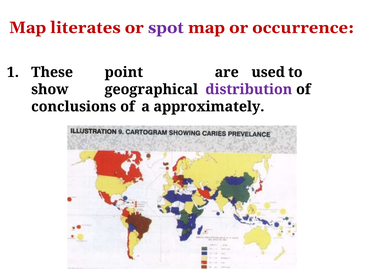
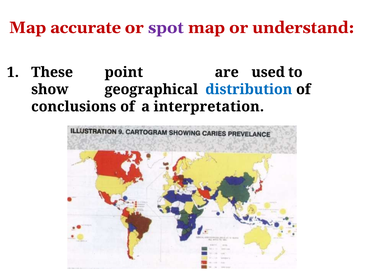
literates: literates -> accurate
occurrence: occurrence -> understand
distribution colour: purple -> blue
approximately: approximately -> interpretation
